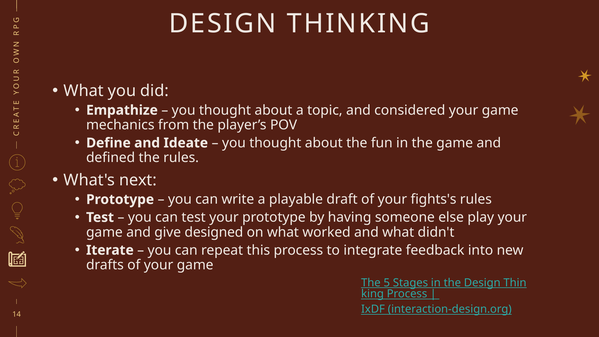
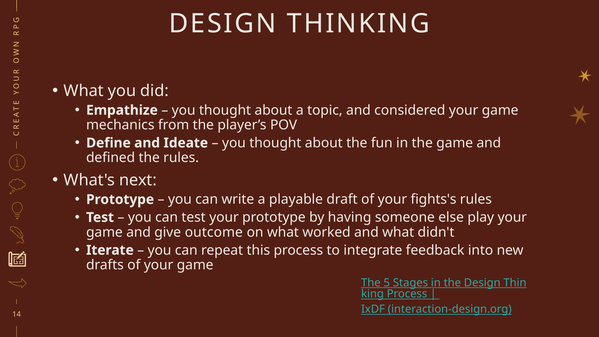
designed: designed -> outcome
